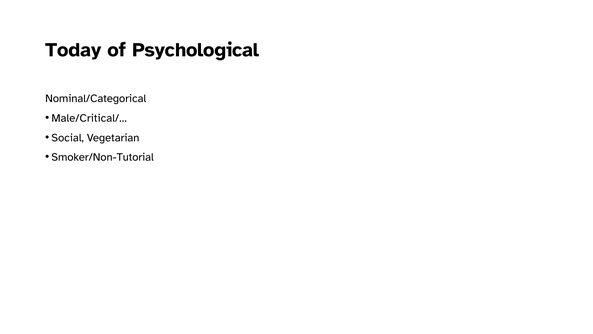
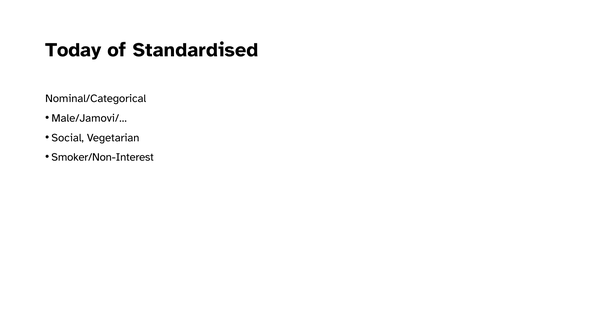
Psychological: Psychological -> Standardised
Male/Critical/…: Male/Critical/… -> Male/Jamovi/…
Smoker/Non-Tutorial: Smoker/Non-Tutorial -> Smoker/Non-Interest
